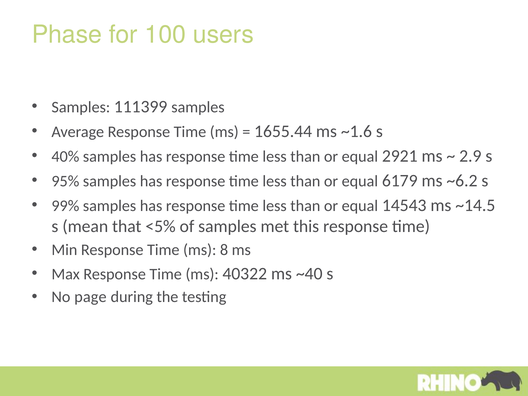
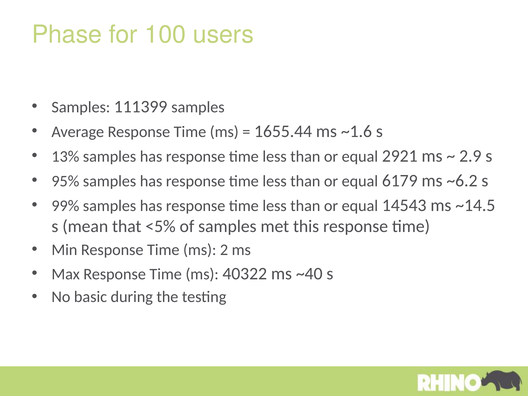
40%: 40% -> 13%
8: 8 -> 2
page: page -> basic
